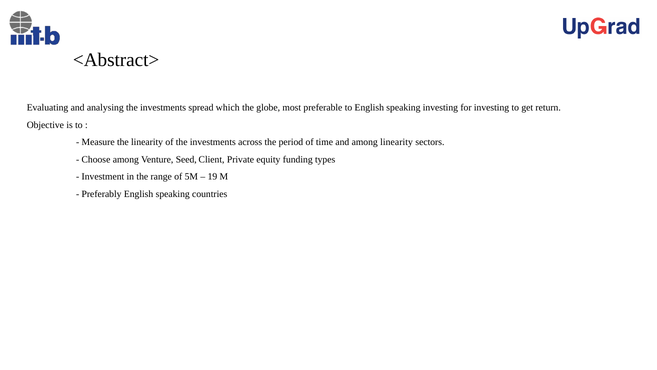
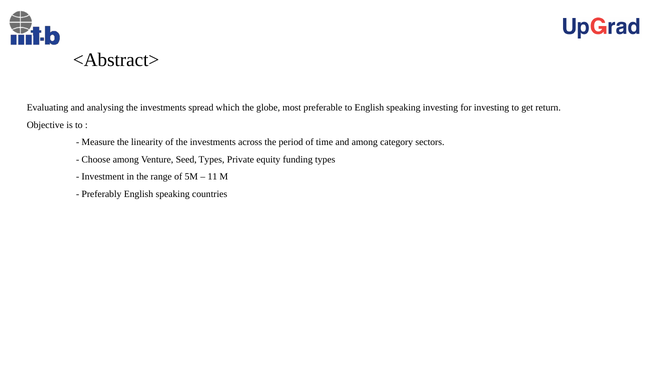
among linearity: linearity -> category
Seed Client: Client -> Types
19: 19 -> 11
